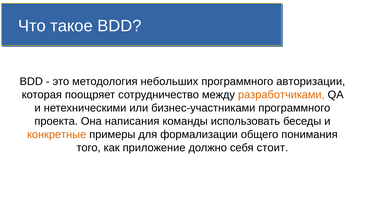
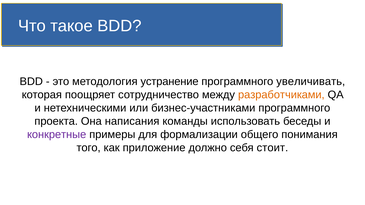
небольших: небольших -> устранение
авторизации: авторизации -> увеличивать
конкретные colour: orange -> purple
